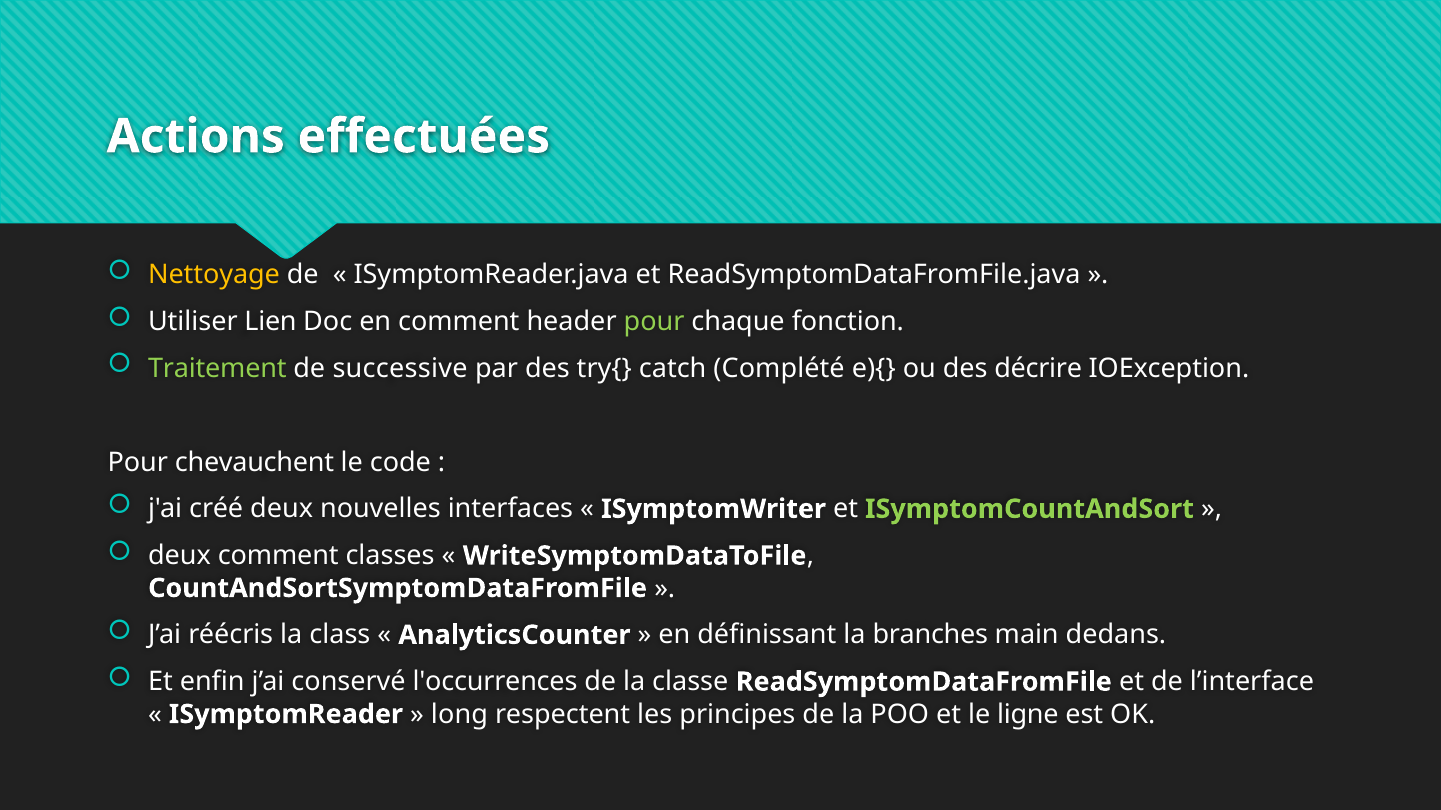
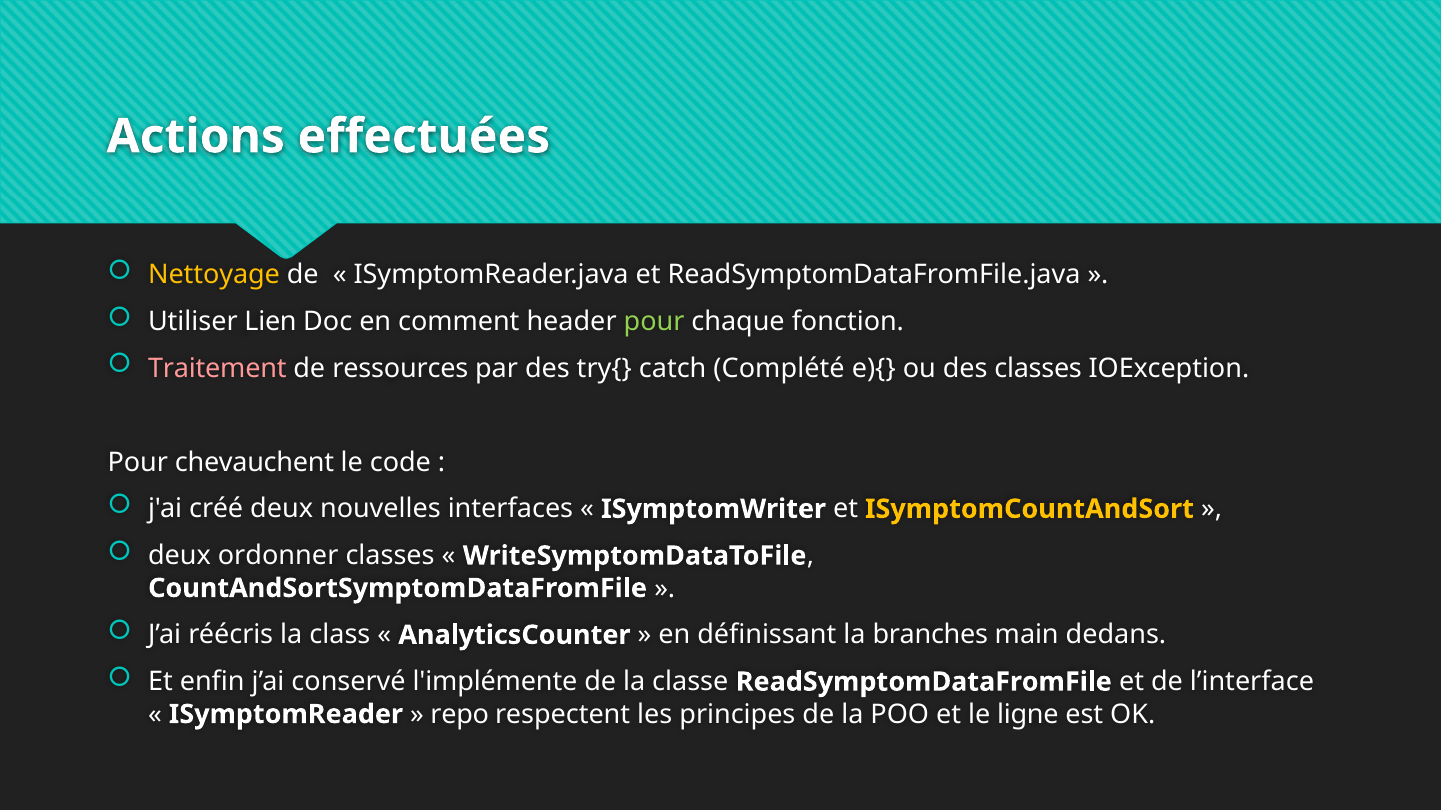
Traitement colour: light green -> pink
successive: successive -> ressources
des décrire: décrire -> classes
ISymptomCountAndSort colour: light green -> yellow
deux comment: comment -> ordonner
l'occurrences: l'occurrences -> l'implémente
long: long -> repo
